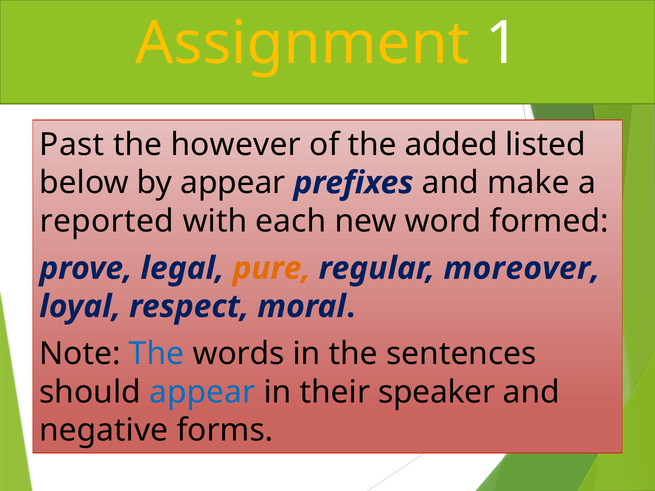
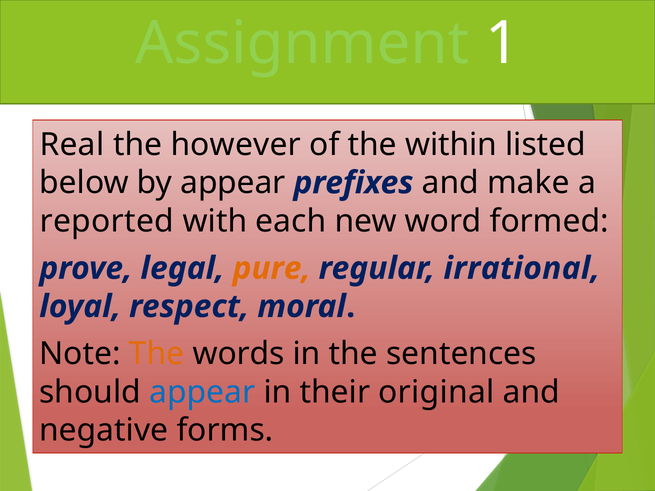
Assignment colour: yellow -> light green
Past: Past -> Real
added: added -> within
moreover: moreover -> irrational
The at (157, 354) colour: blue -> orange
speaker: speaker -> original
